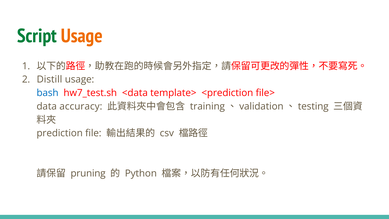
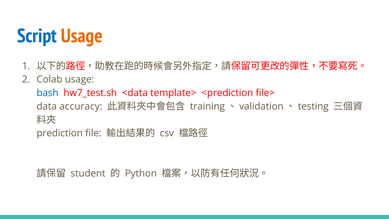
Script colour: green -> blue
Distill: Distill -> Colab
pruning: pruning -> student
